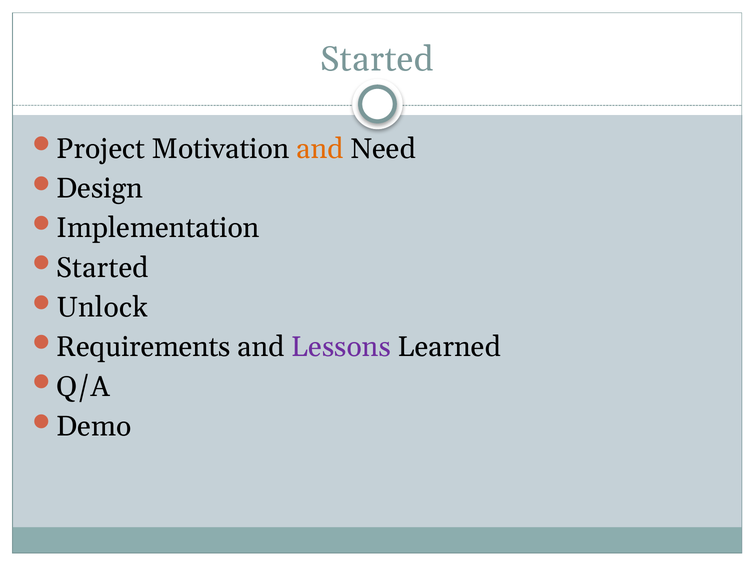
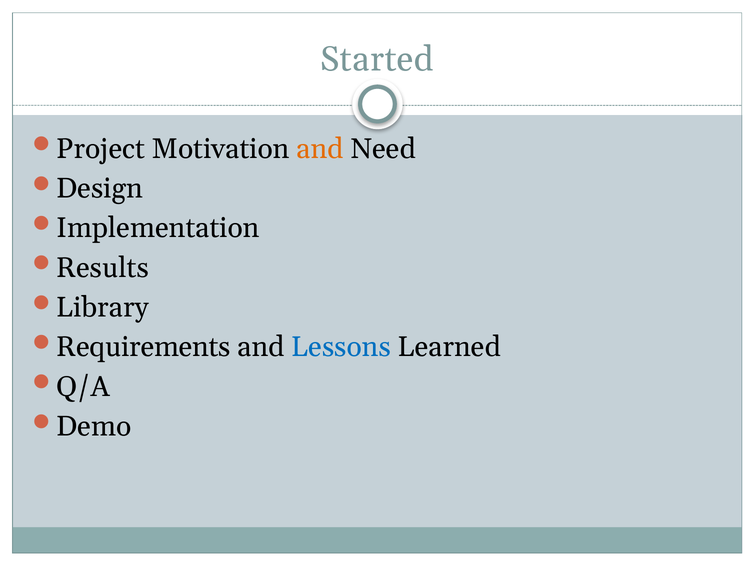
Started at (103, 268): Started -> Results
Unlock: Unlock -> Library
Lessons colour: purple -> blue
